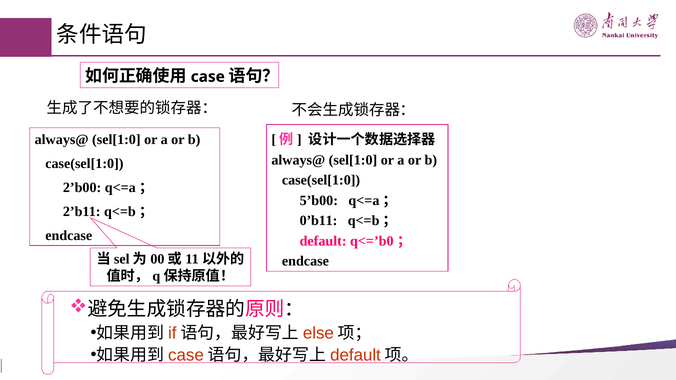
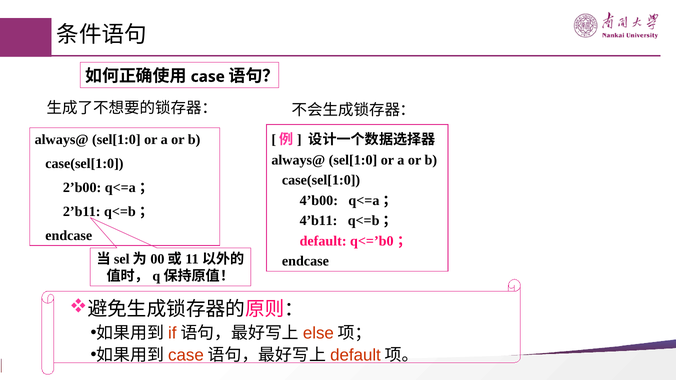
5’b00: 5’b00 -> 4’b00
0’b11: 0’b11 -> 4’b11
